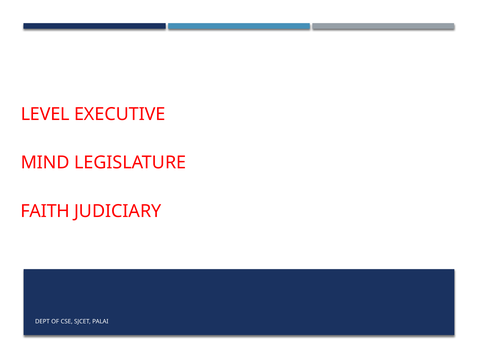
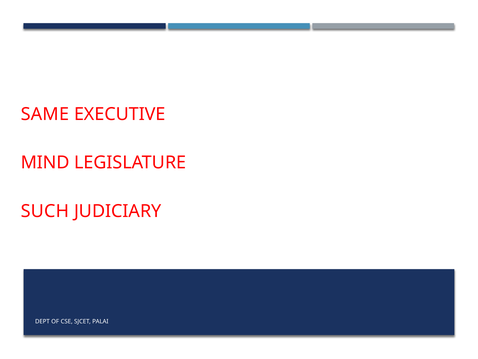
LEVEL: LEVEL -> SAME
FAITH: FAITH -> SUCH
